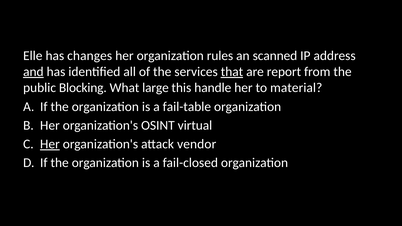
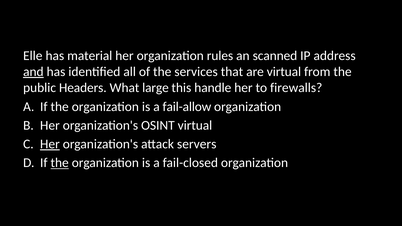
changes: changes -> material
that underline: present -> none
are report: report -> virtual
Blocking: Blocking -> Headers
material: material -> firewalls
fail-table: fail-table -> fail-allow
vendor: vendor -> servers
the at (60, 163) underline: none -> present
